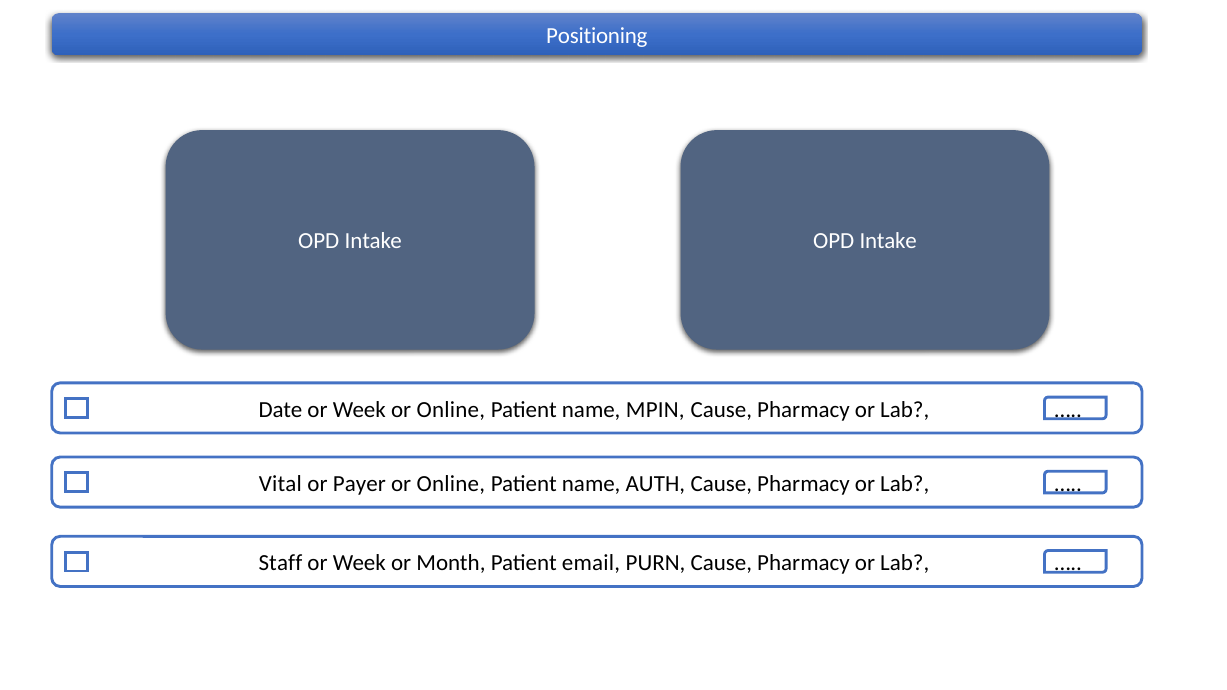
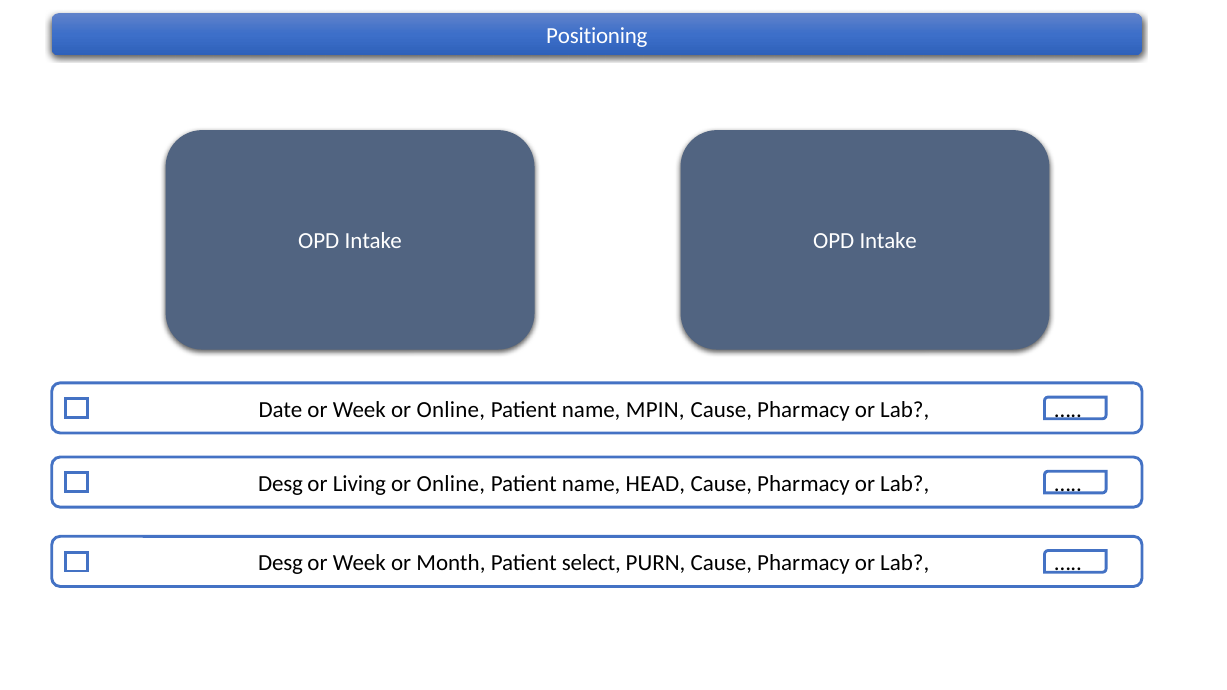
Vital at (280, 484): Vital -> Desg
Payer: Payer -> Living
AUTH: AUTH -> HEAD
Staff at (280, 563): Staff -> Desg
email: email -> select
